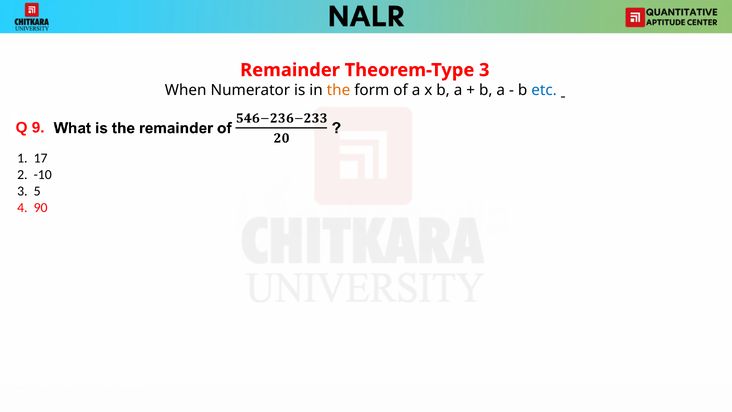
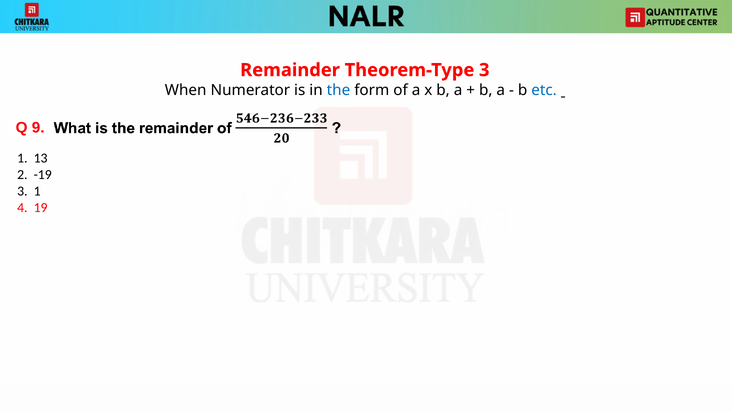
the colour: orange -> blue
17: 17 -> 13
-10: -10 -> -19
3 5: 5 -> 1
90: 90 -> 19
